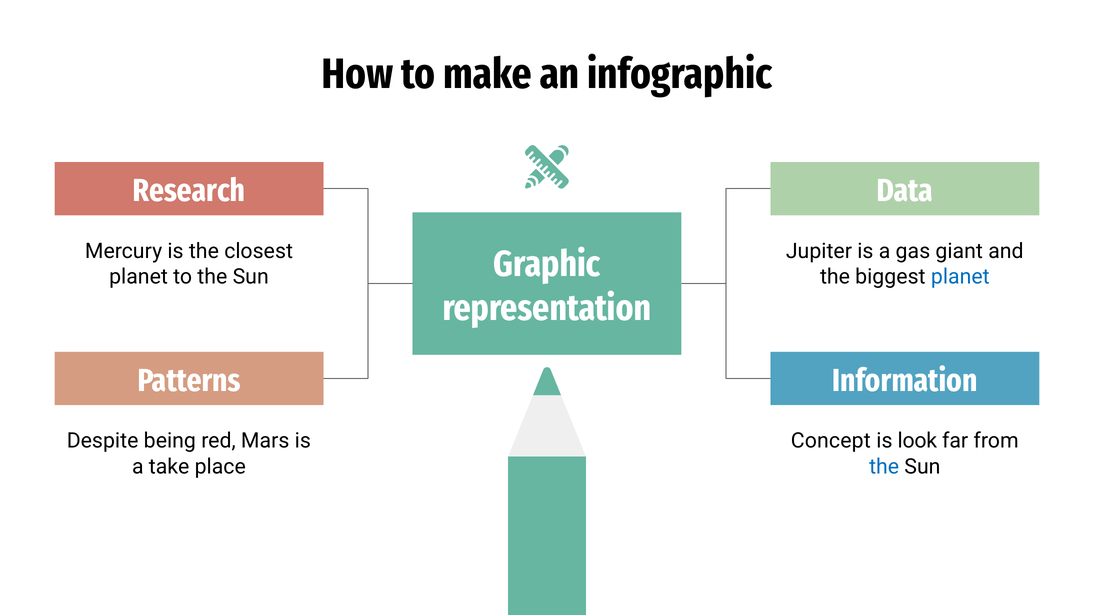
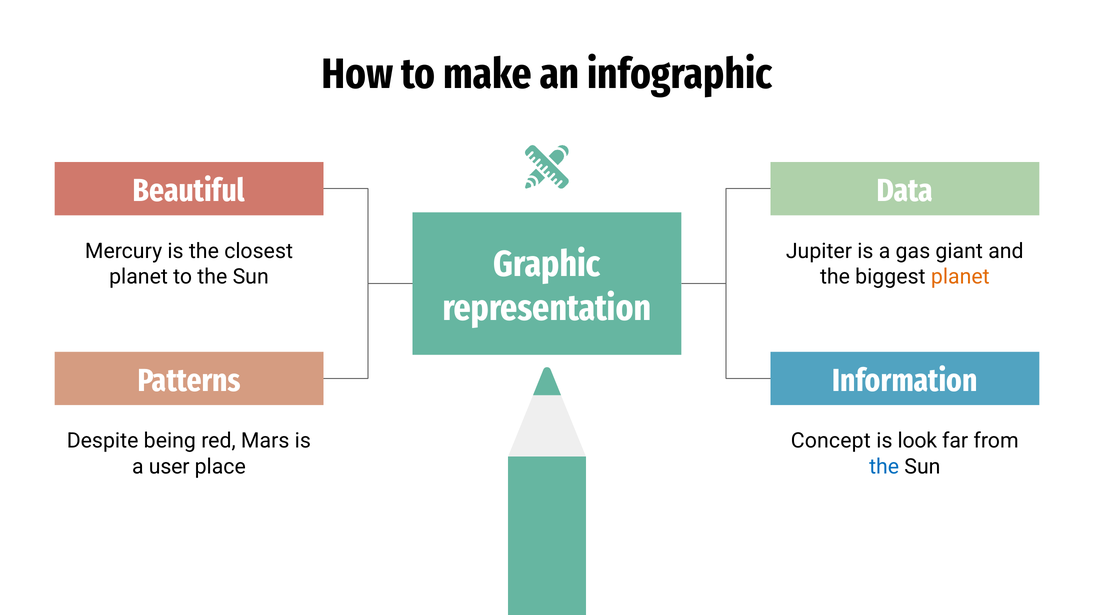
Research: Research -> Beautiful
planet at (960, 277) colour: blue -> orange
take: take -> user
